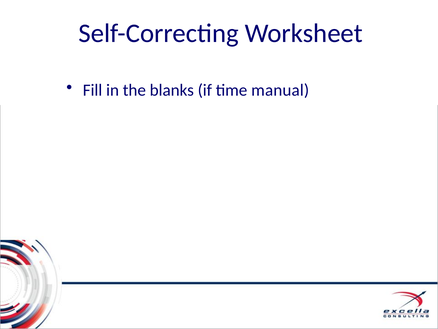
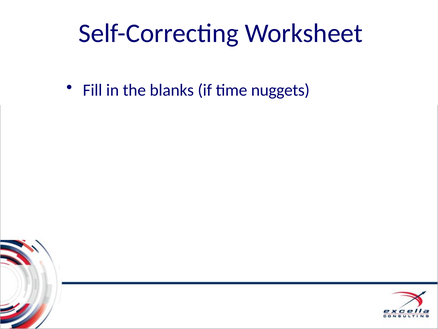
manual: manual -> nuggets
